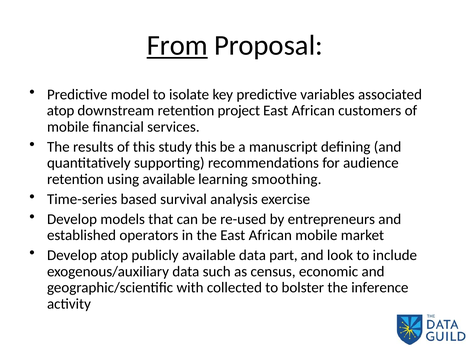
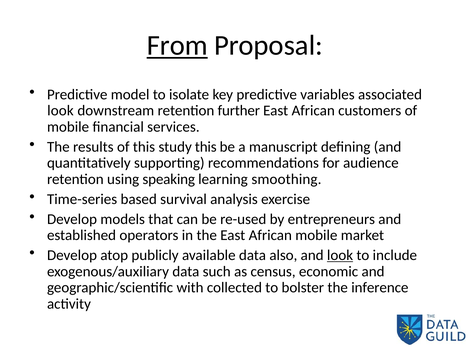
atop at (61, 111): atop -> look
project: project -> further
using available: available -> speaking
part: part -> also
look at (340, 256) underline: none -> present
